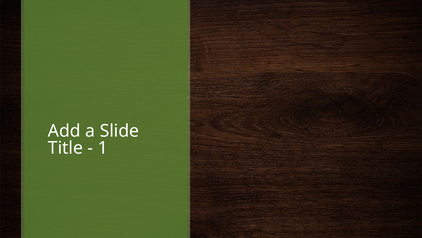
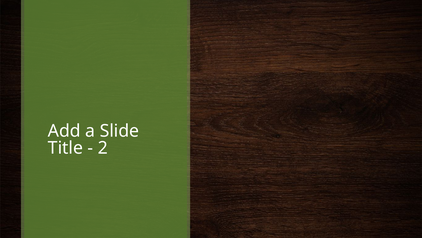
1: 1 -> 2
